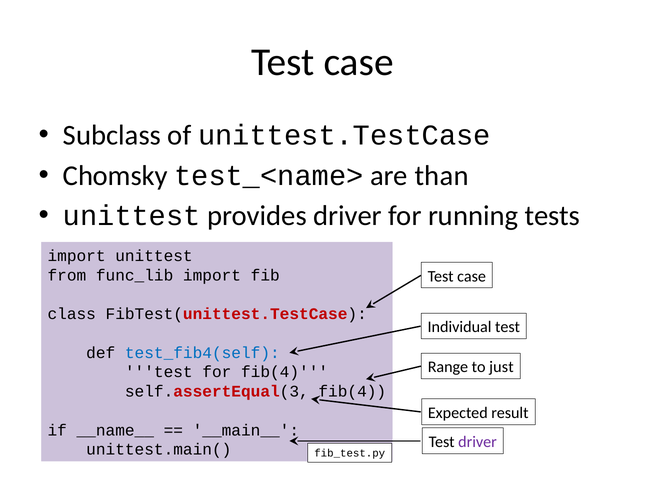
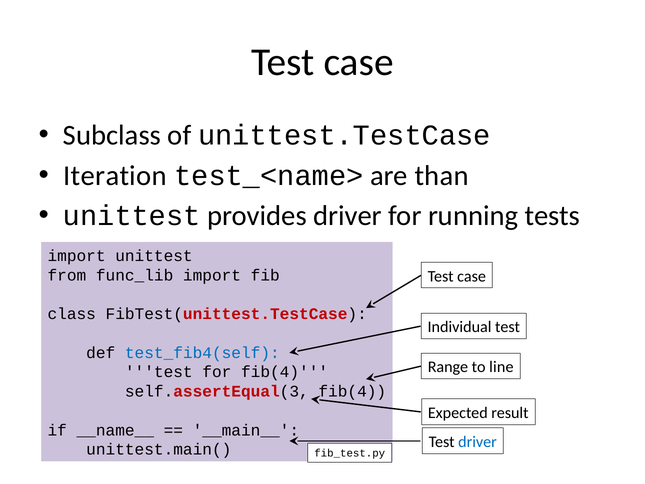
Chomsky: Chomsky -> Iteration
just: just -> line
driver at (477, 442) colour: purple -> blue
